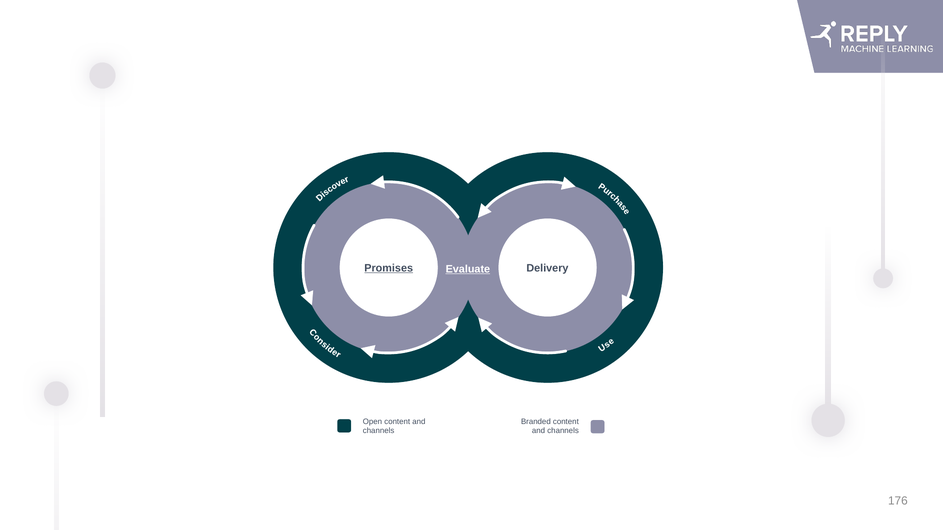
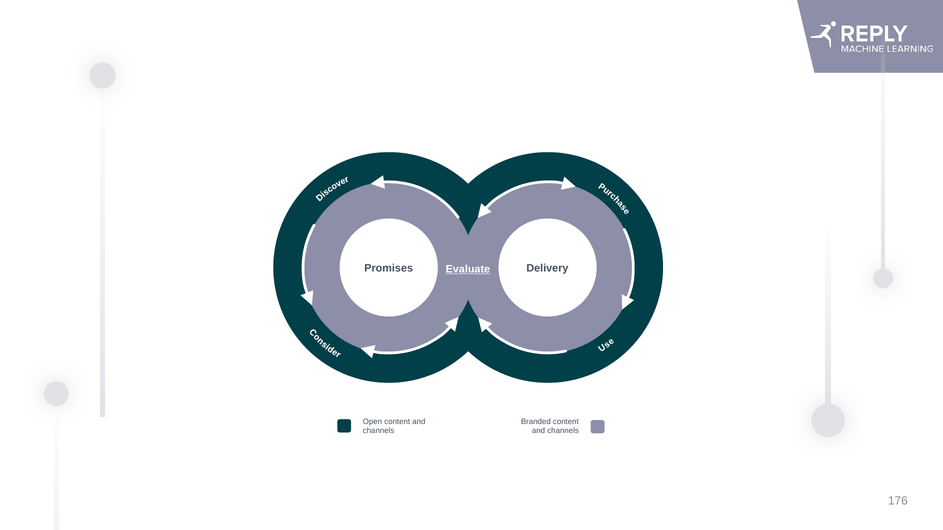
Promises underline: present -> none
